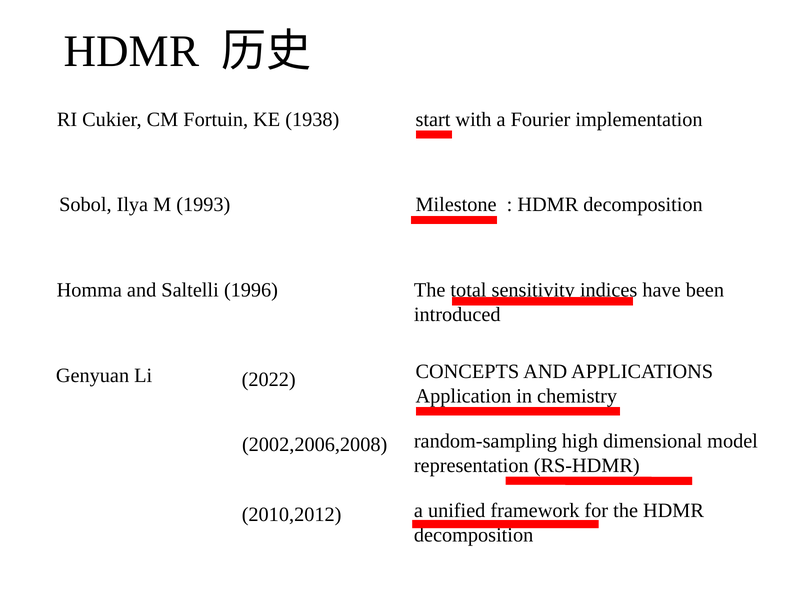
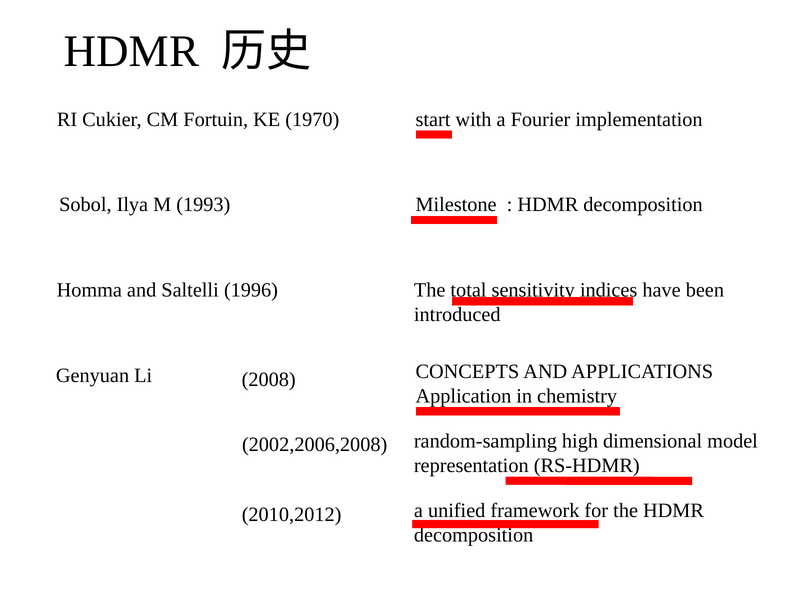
1938: 1938 -> 1970
2022: 2022 -> 2008
